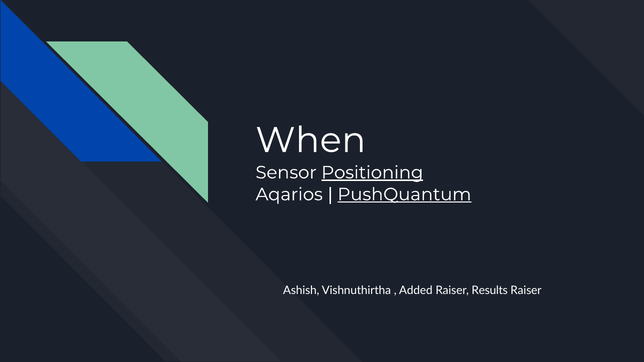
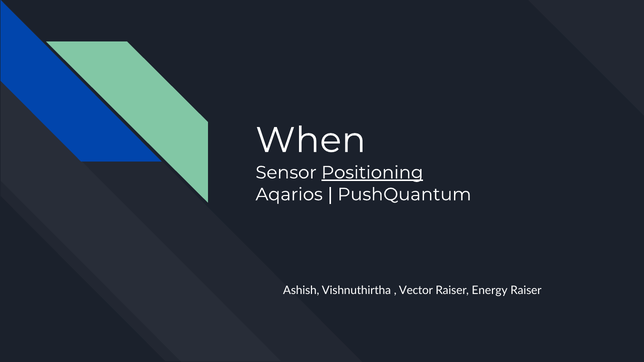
PushQuantum underline: present -> none
Added: Added -> Vector
Results: Results -> Energy
